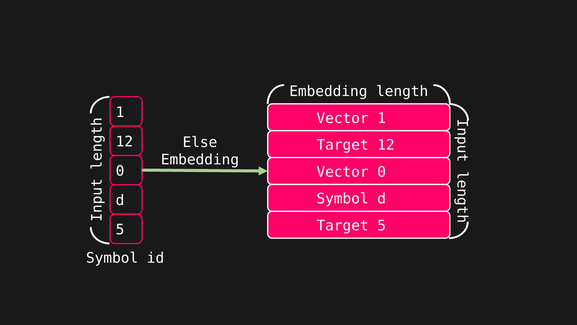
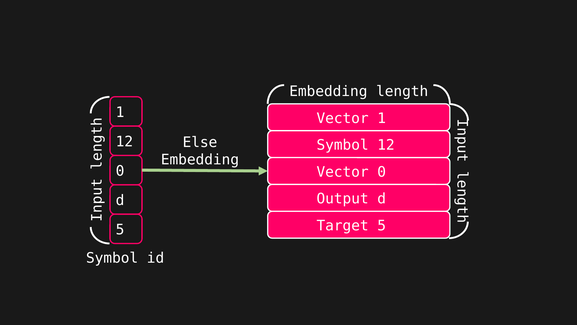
Target at (343, 145): Target -> Symbol
Symbol at (343, 199): Symbol -> Output
